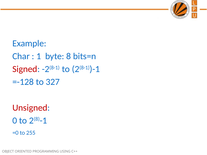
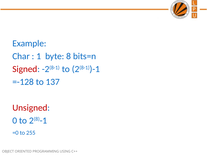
327: 327 -> 137
